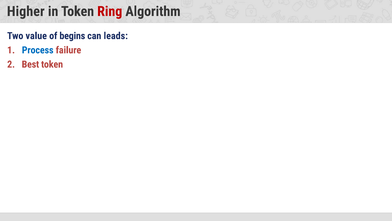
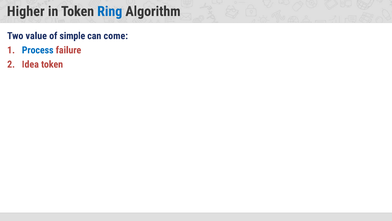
Ring colour: red -> blue
begins: begins -> simple
leads: leads -> come
Best: Best -> Idea
